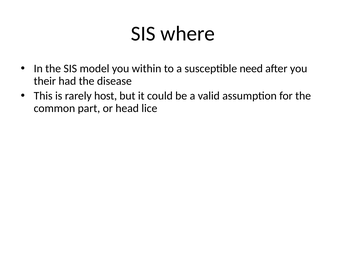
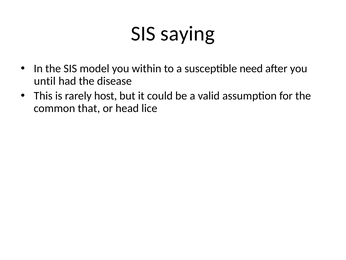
where: where -> saying
their: their -> until
part: part -> that
